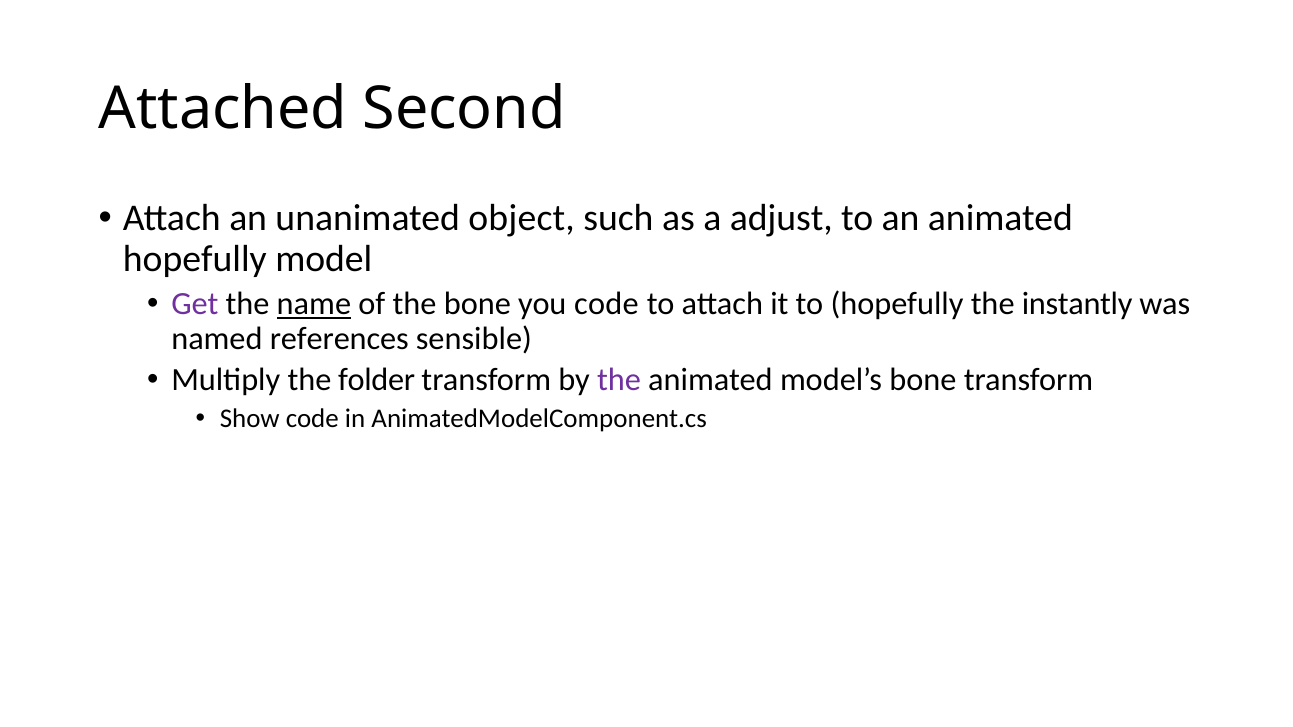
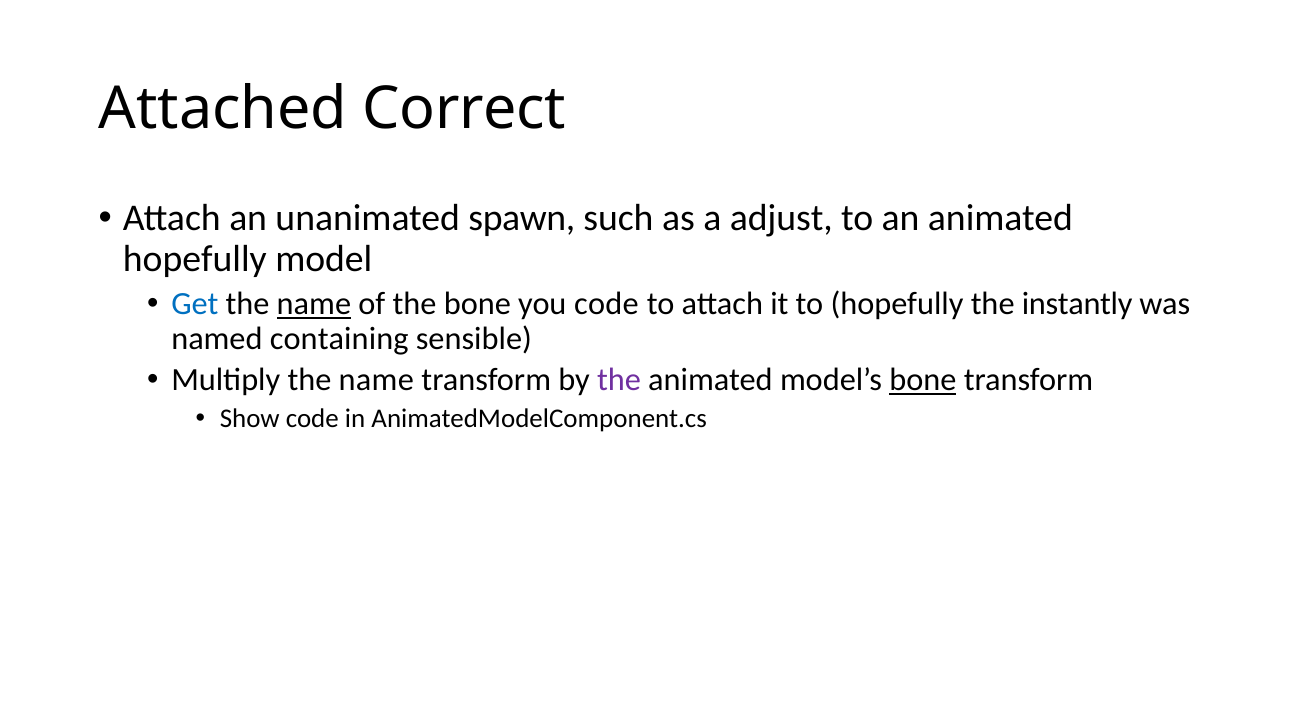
Second: Second -> Correct
object: object -> spawn
Get colour: purple -> blue
references: references -> containing
Multiply the folder: folder -> name
bone at (923, 380) underline: none -> present
